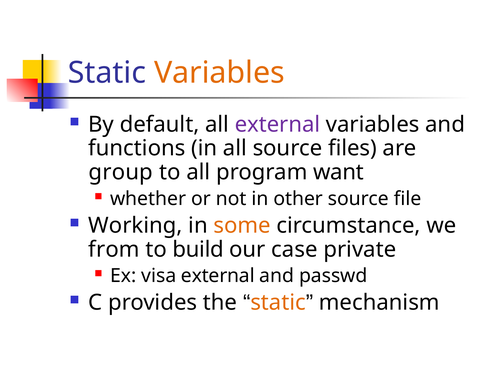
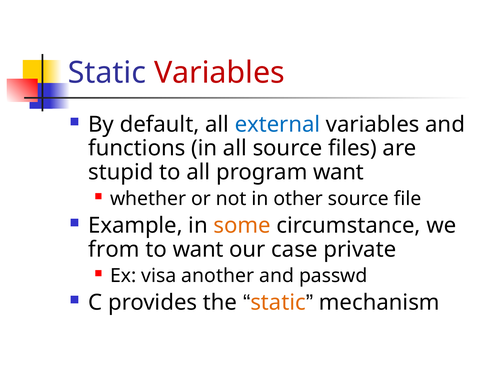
Variables at (219, 73) colour: orange -> red
external at (277, 124) colour: purple -> blue
group: group -> stupid
Working: Working -> Example
to build: build -> want
visa external: external -> another
